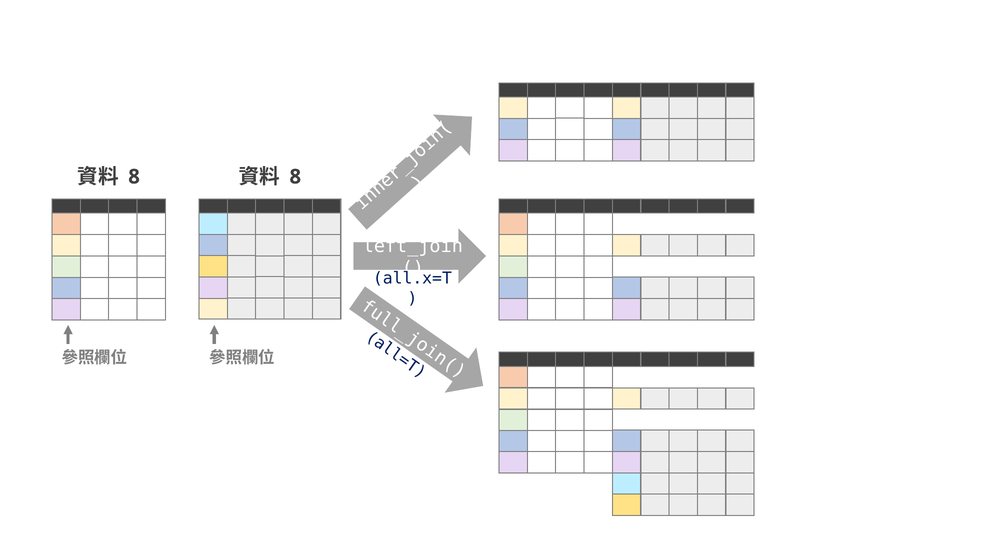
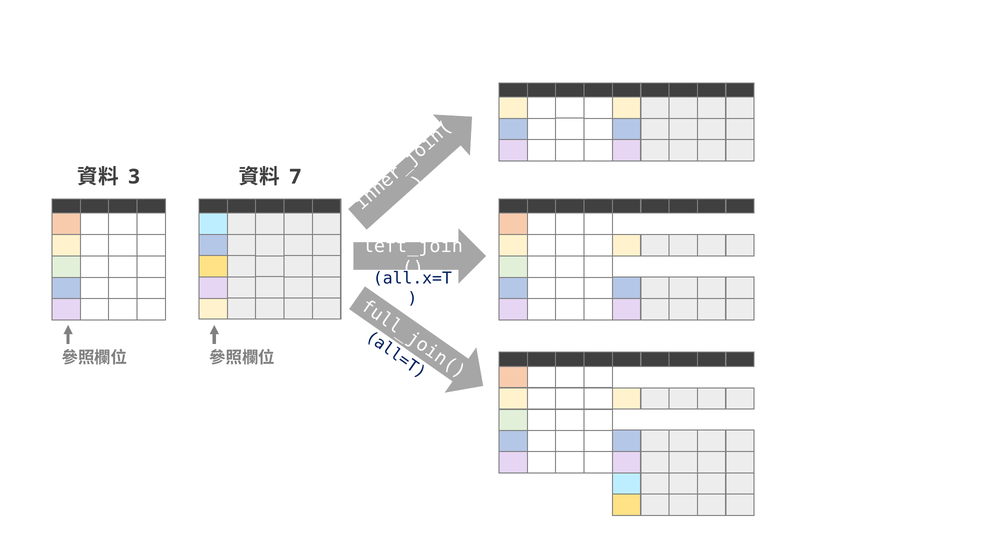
8 at (134, 177): 8 -> 3
8 at (295, 177): 8 -> 7
